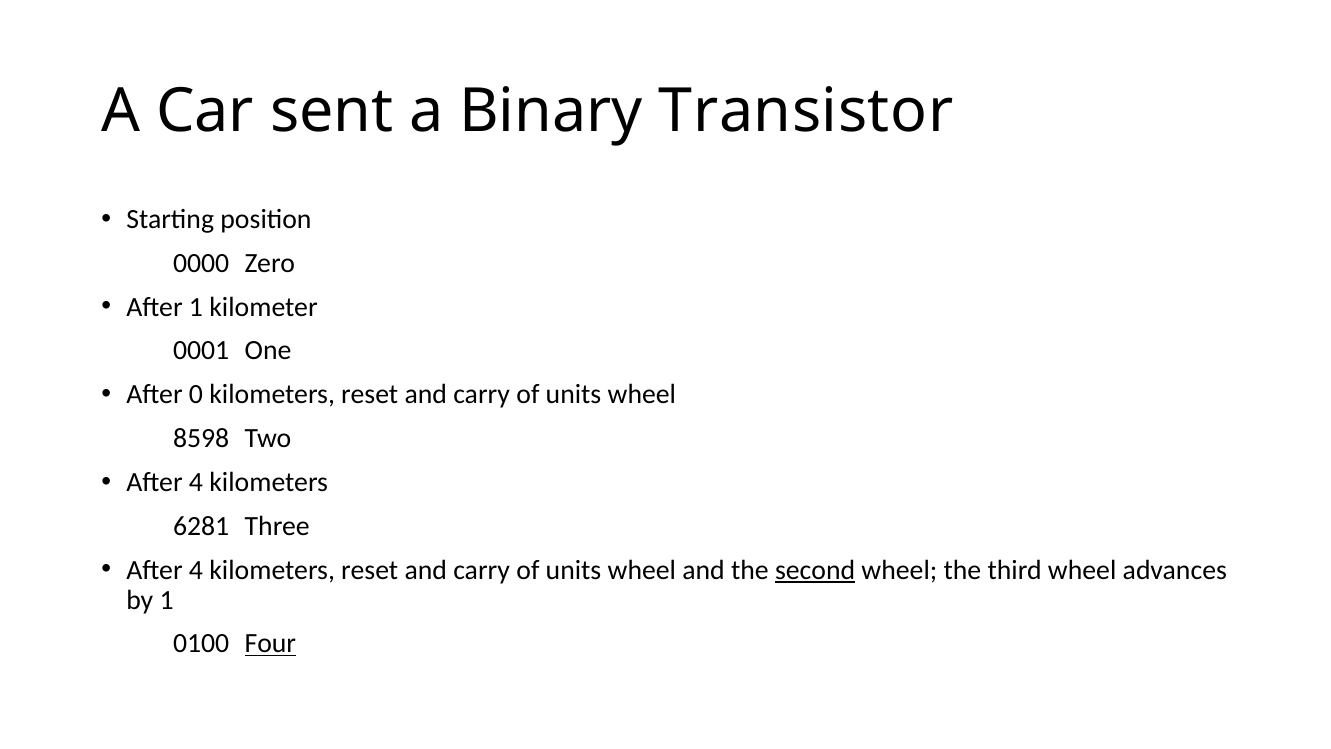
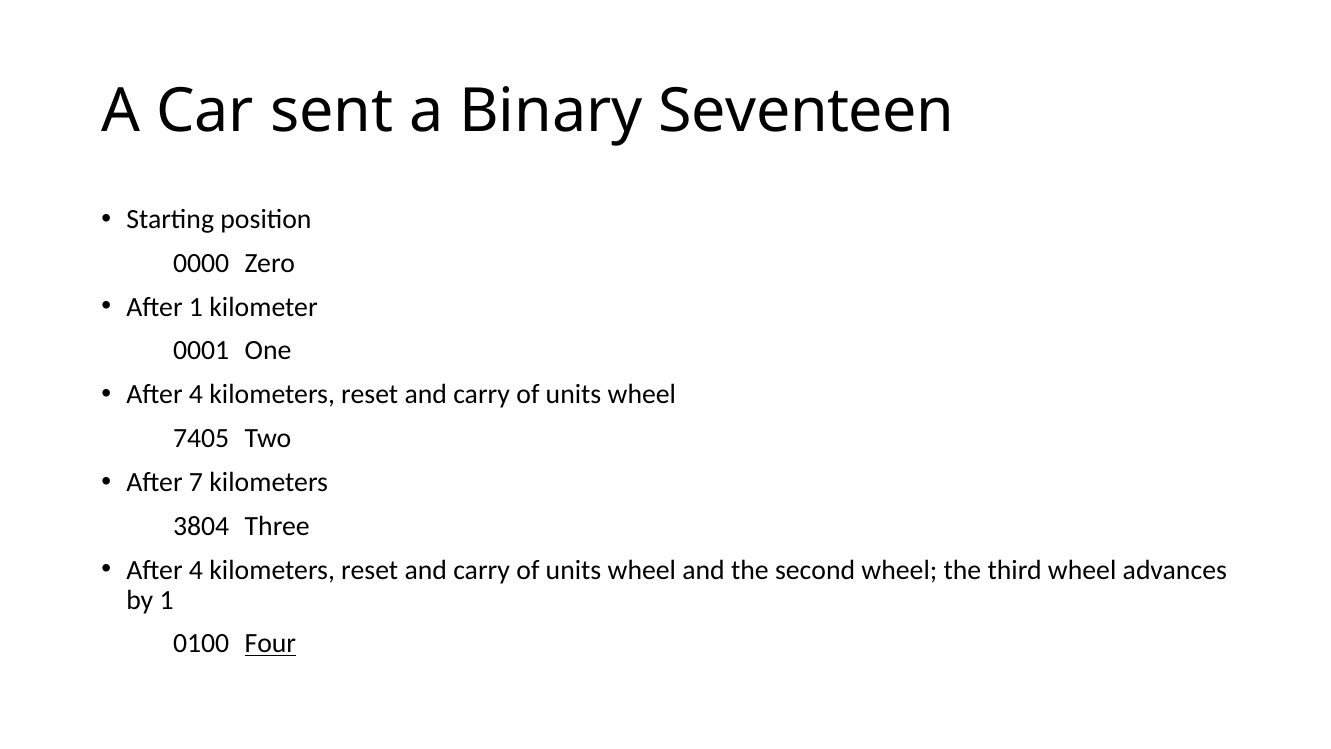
Transistor: Transistor -> Seventeen
0 at (196, 394): 0 -> 4
8598: 8598 -> 7405
4 at (196, 482): 4 -> 7
6281: 6281 -> 3804
second underline: present -> none
